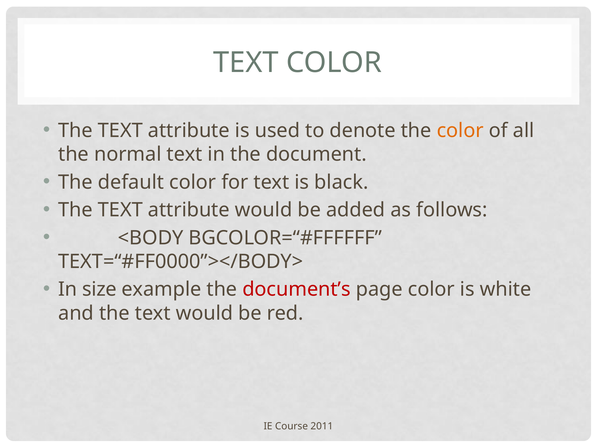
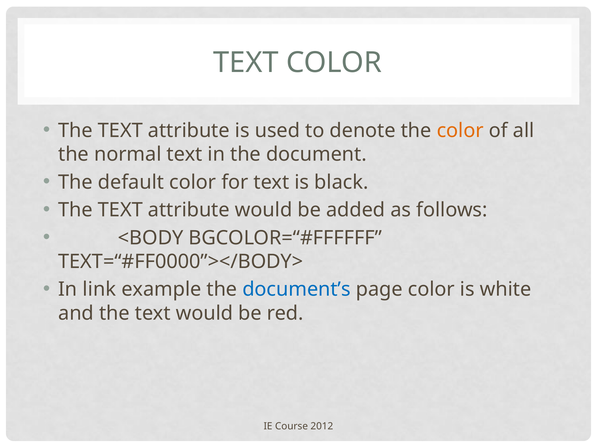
size: size -> link
document’s colour: red -> blue
2011: 2011 -> 2012
